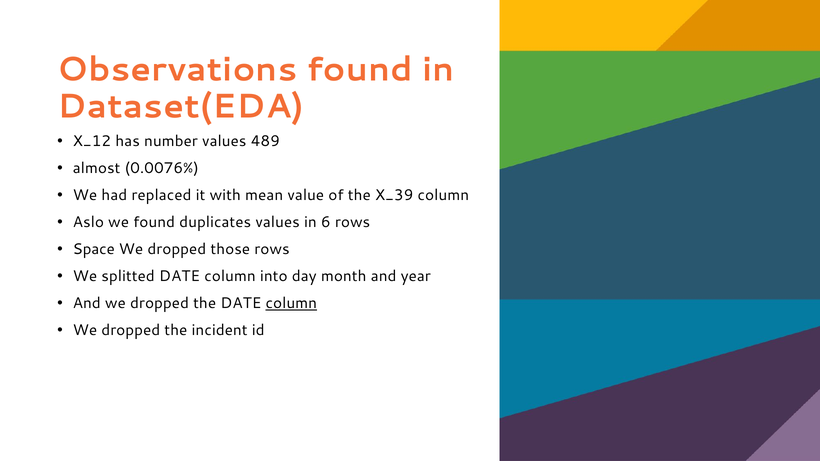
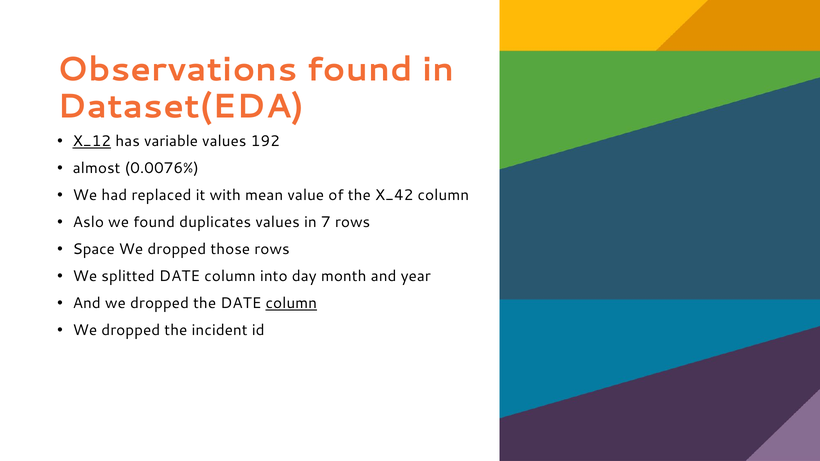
X_12 underline: none -> present
number: number -> variable
489: 489 -> 192
X_39: X_39 -> X_42
6: 6 -> 7
